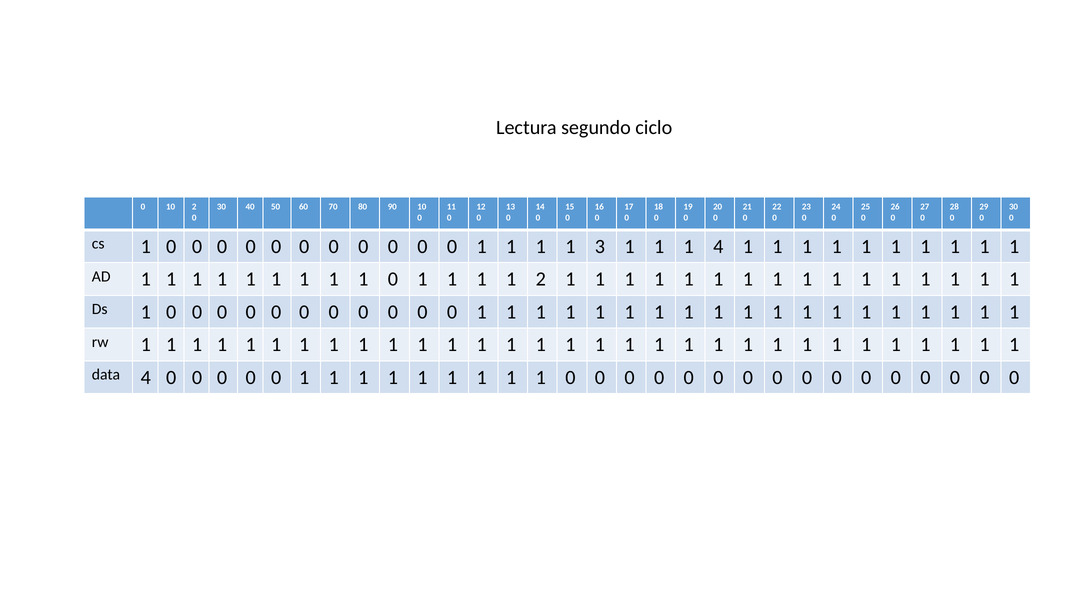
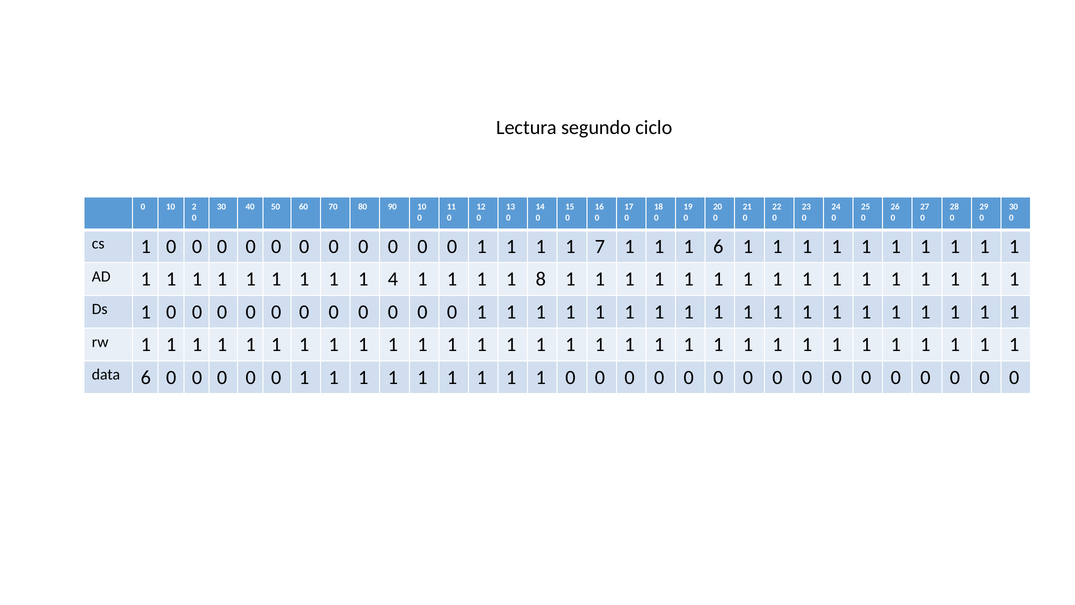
3: 3 -> 7
1 4: 4 -> 6
0 at (393, 279): 0 -> 4
1 2: 2 -> 8
data 4: 4 -> 6
